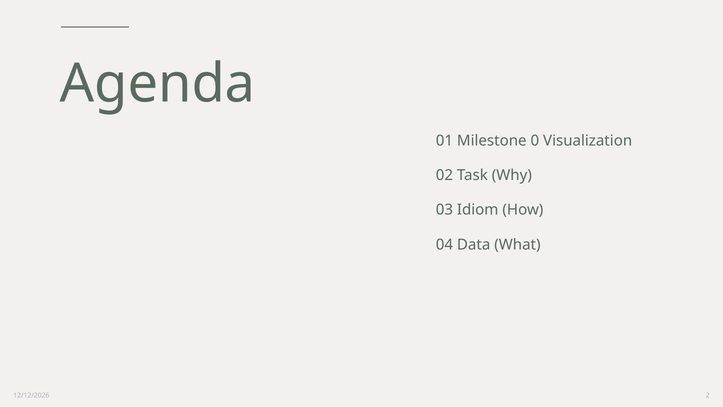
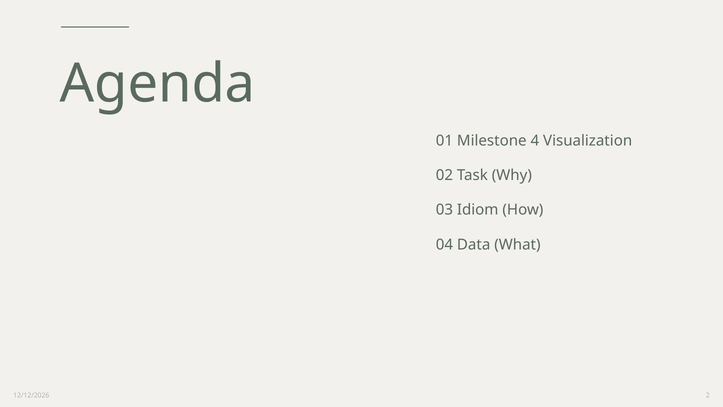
0: 0 -> 4
